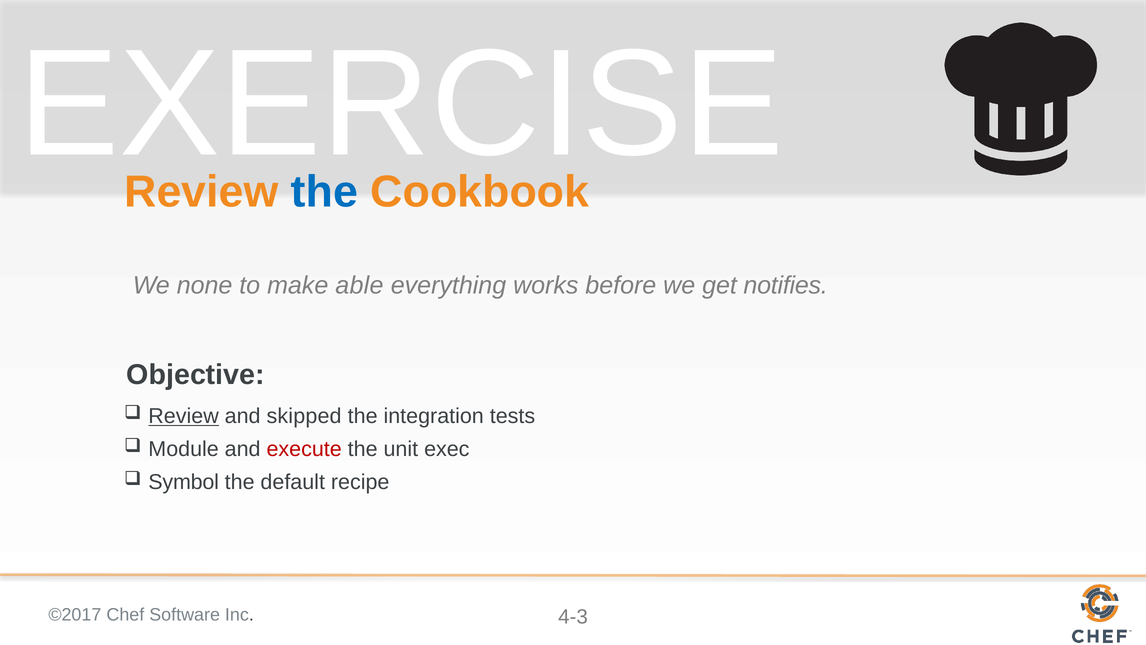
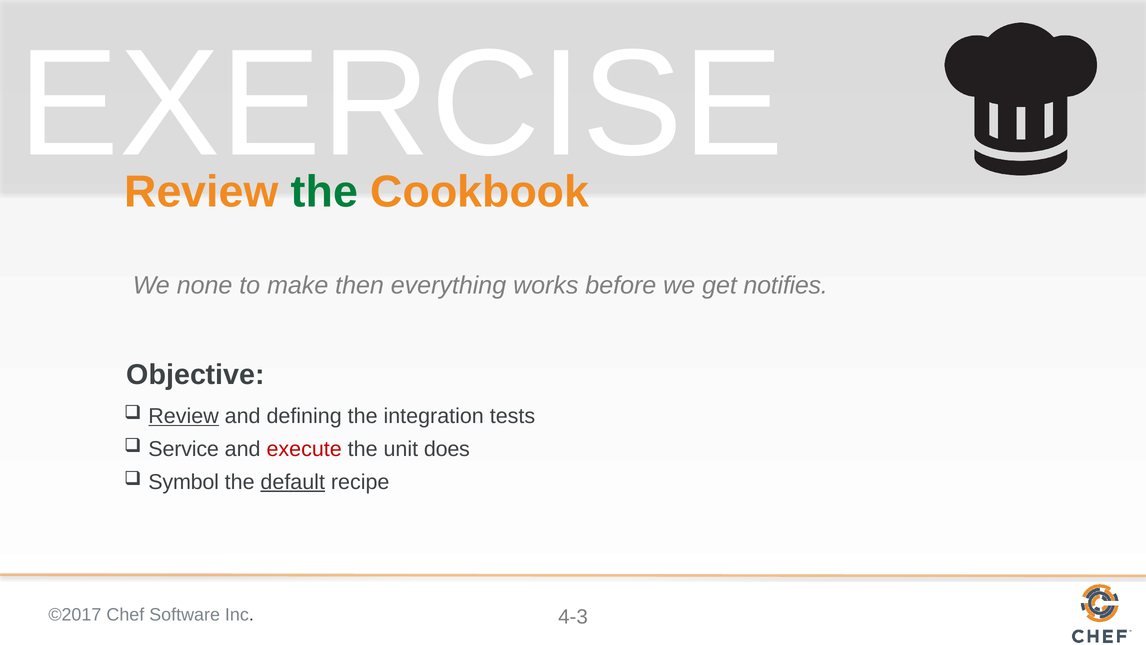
the at (324, 192) colour: blue -> green
able: able -> then
skipped: skipped -> defining
Module: Module -> Service
exec: exec -> does
default underline: none -> present
